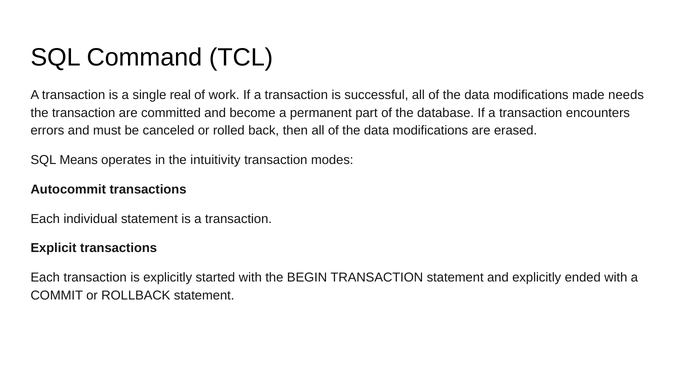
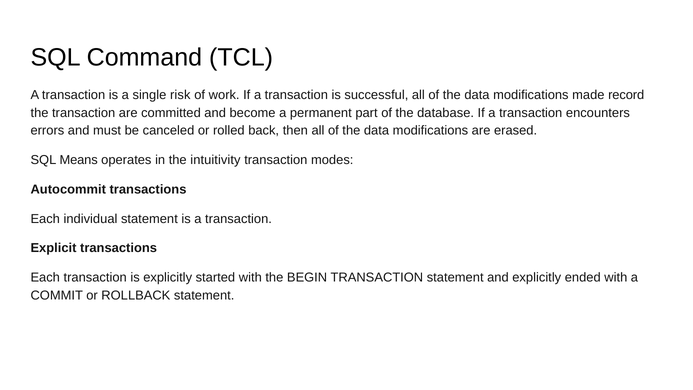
real: real -> risk
needs: needs -> record
